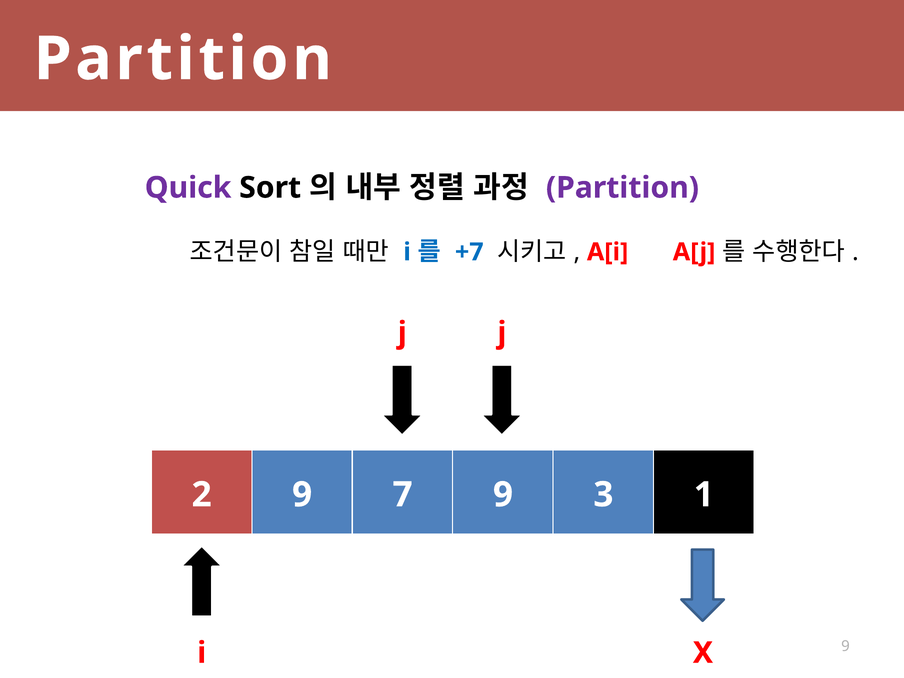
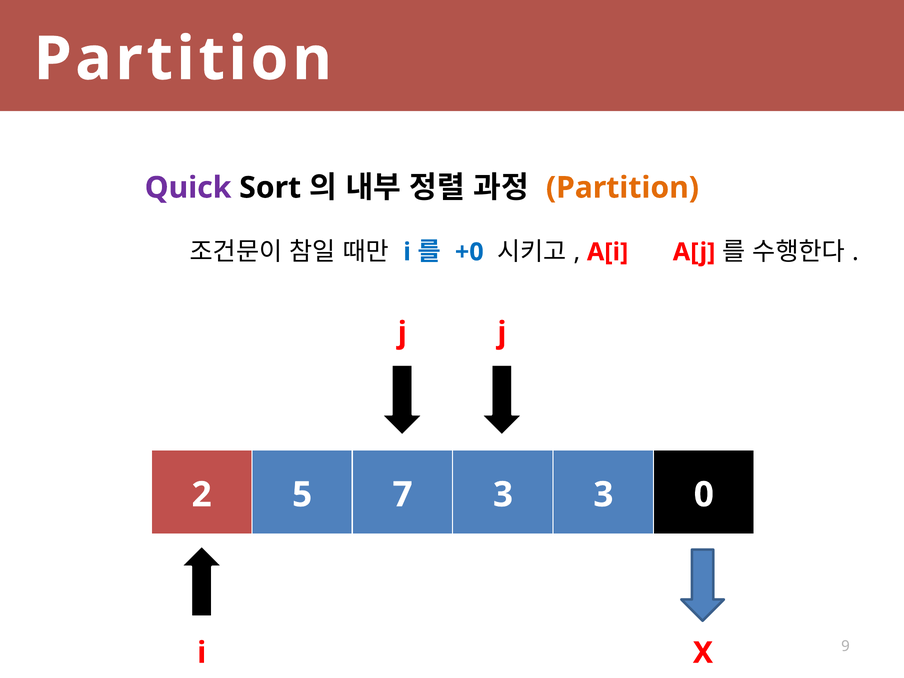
Partition at (622, 188) colour: purple -> orange
+7: +7 -> +0
2 9: 9 -> 5
7 9: 9 -> 3
1: 1 -> 0
